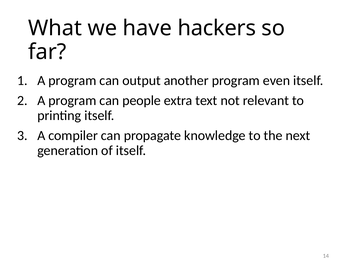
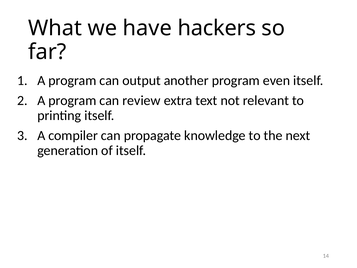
people: people -> review
